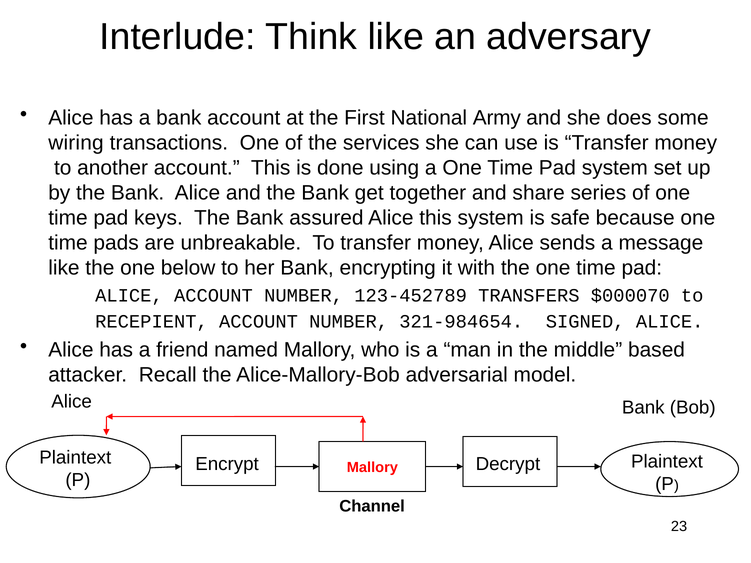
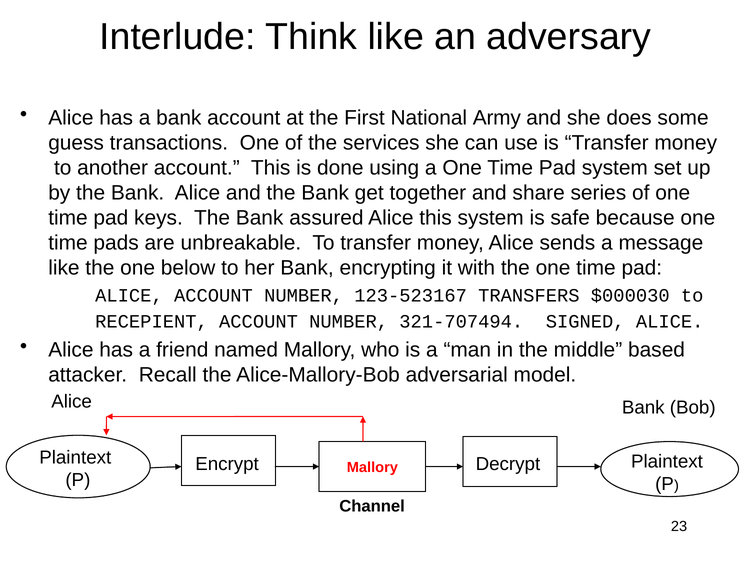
wiring: wiring -> guess
123-452789: 123-452789 -> 123-523167
$000070: $000070 -> $000030
321-984654: 321-984654 -> 321-707494
